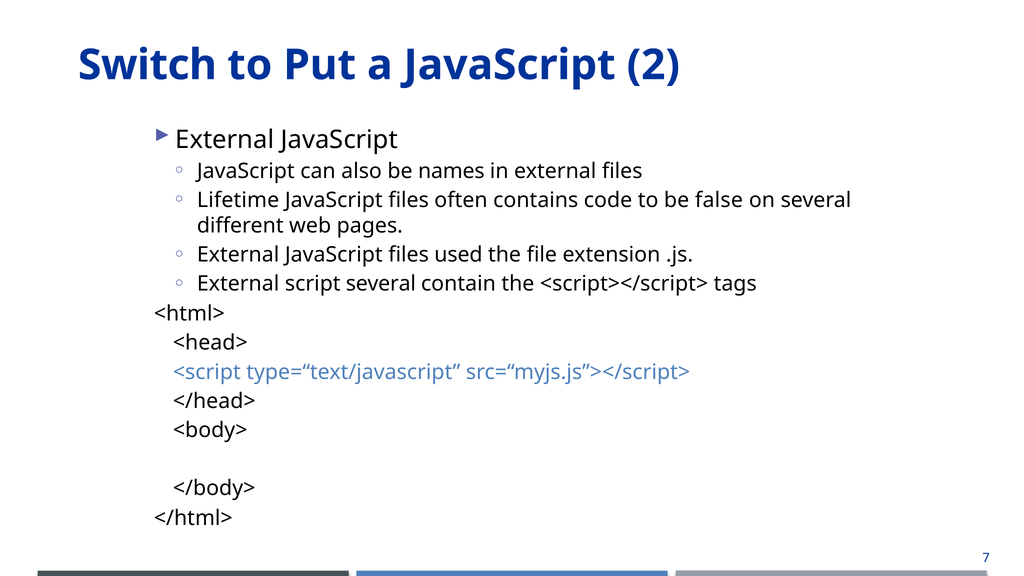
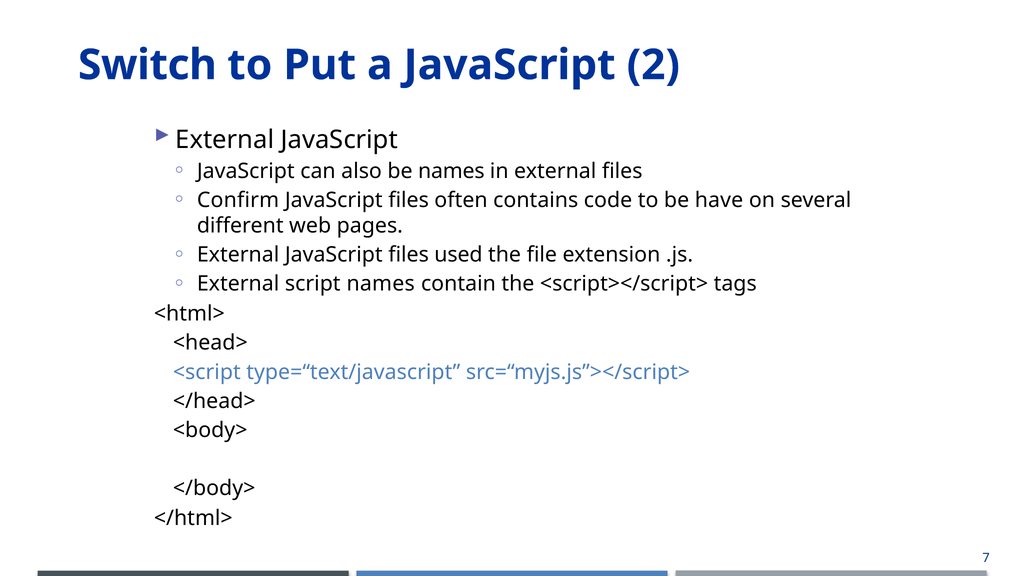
Lifetime: Lifetime -> Confirm
false: false -> have
script several: several -> names
